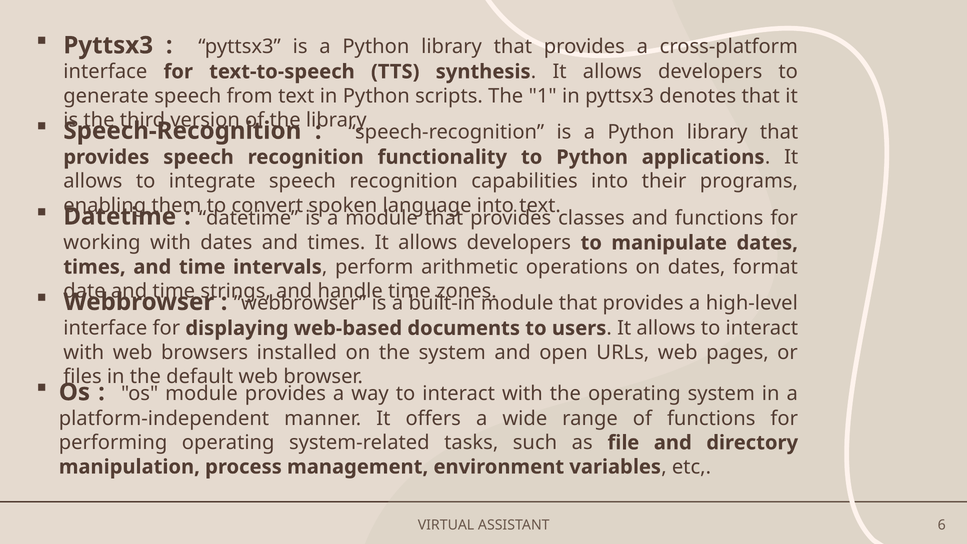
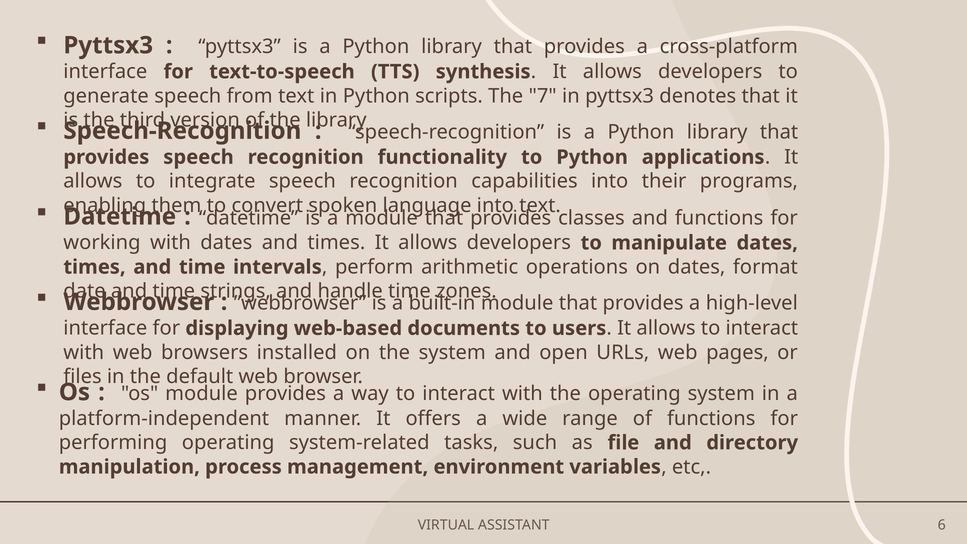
1: 1 -> 7
